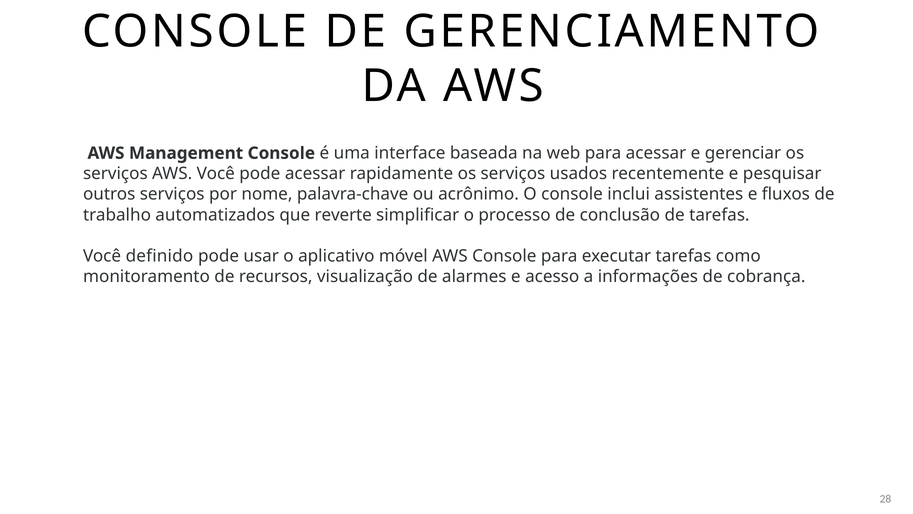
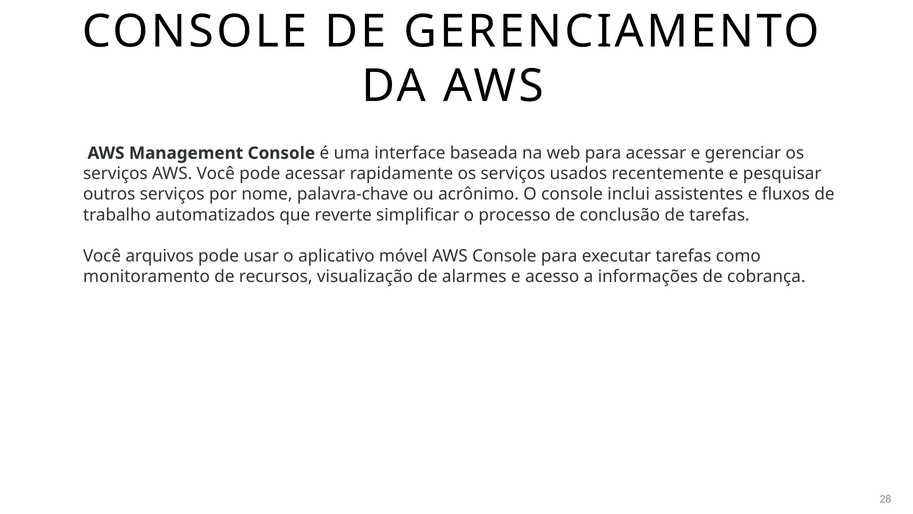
definido: definido -> arquivos
